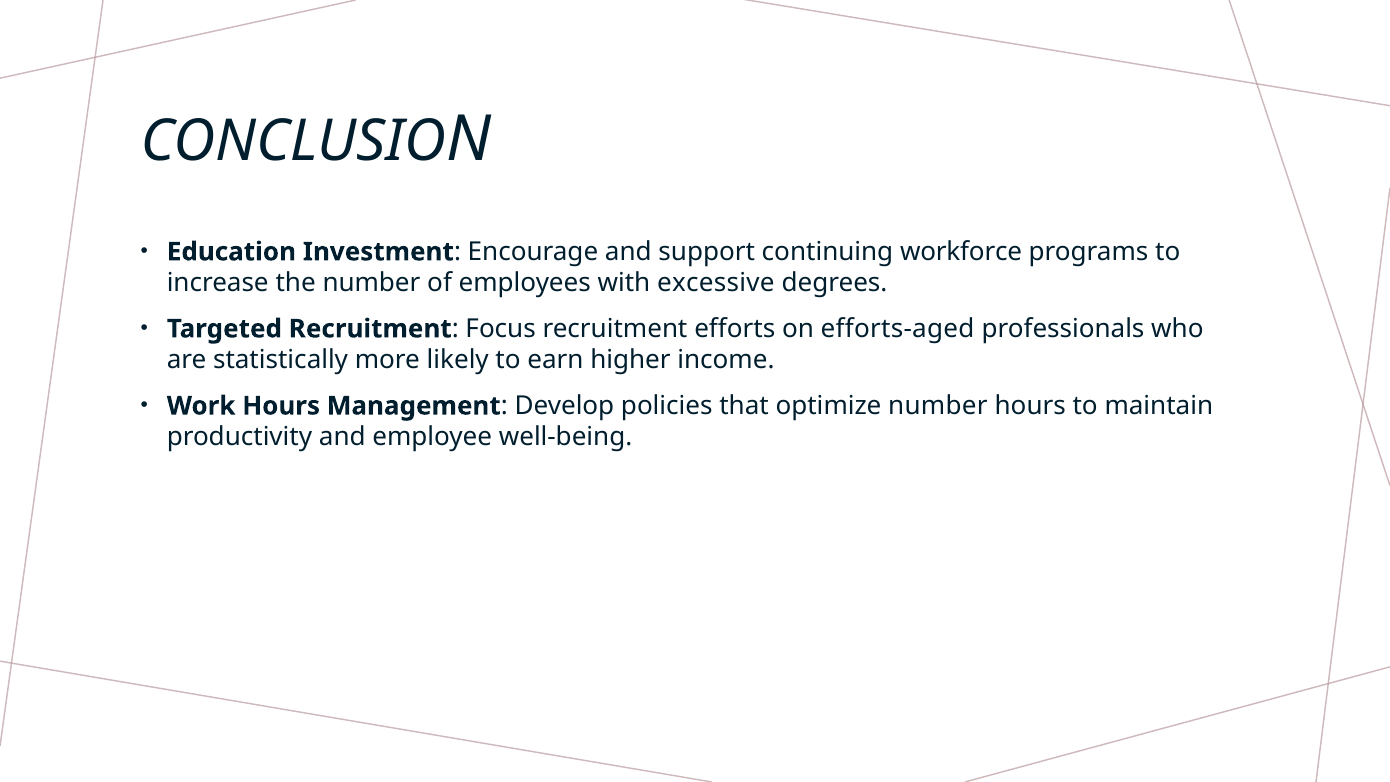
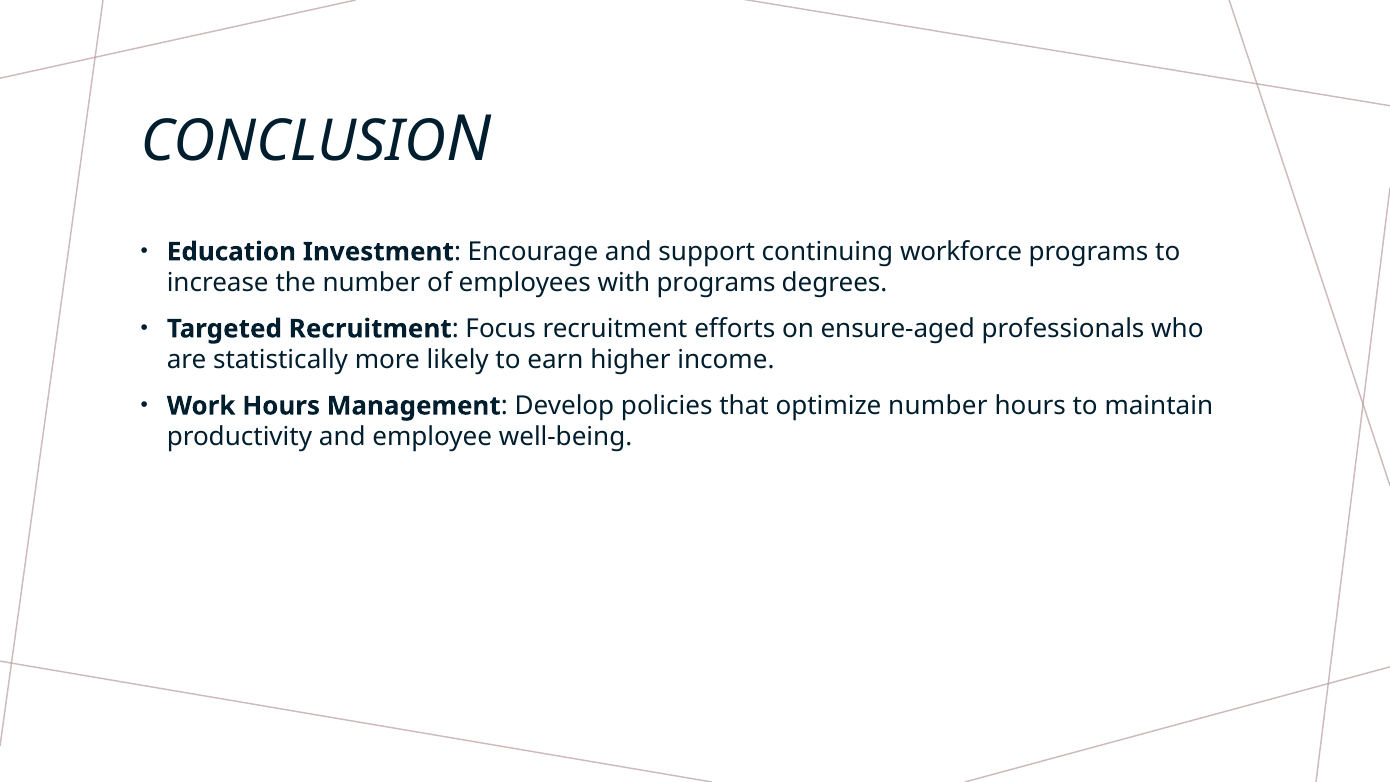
with excessive: excessive -> programs
efforts-aged: efforts-aged -> ensure-aged
